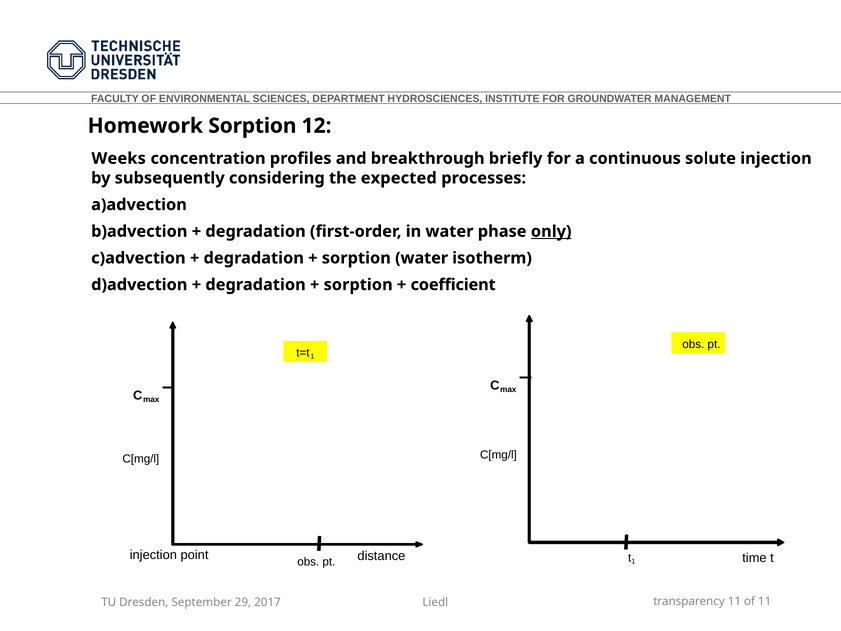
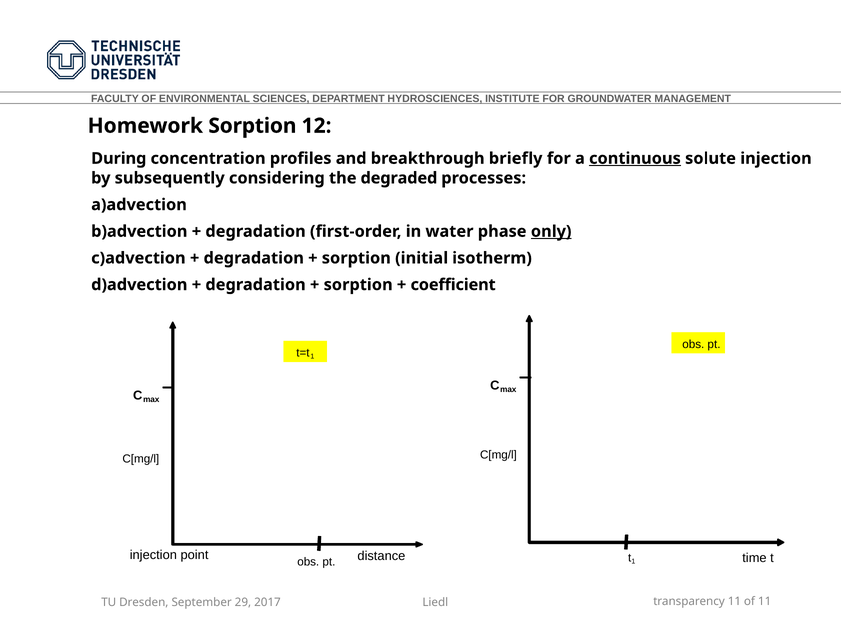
Weeks: Weeks -> During
continuous underline: none -> present
expected: expected -> degraded
sorption water: water -> initial
